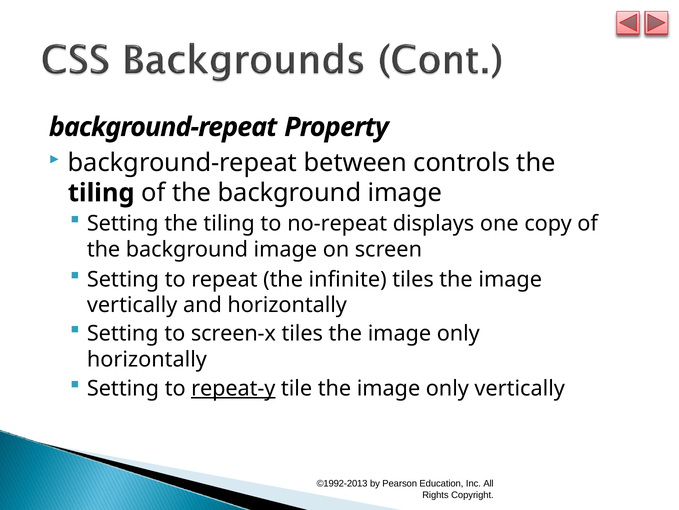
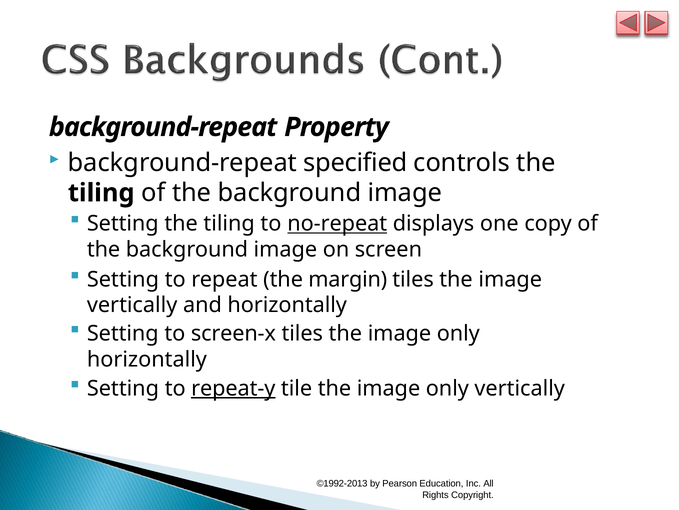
between: between -> specified
no-repeat underline: none -> present
infinite: infinite -> margin
